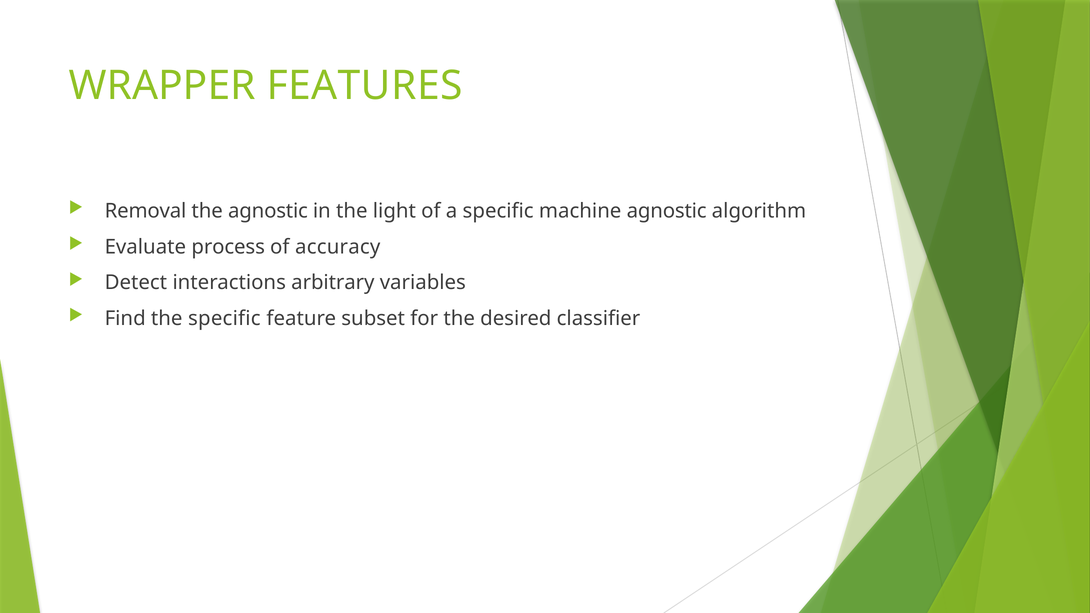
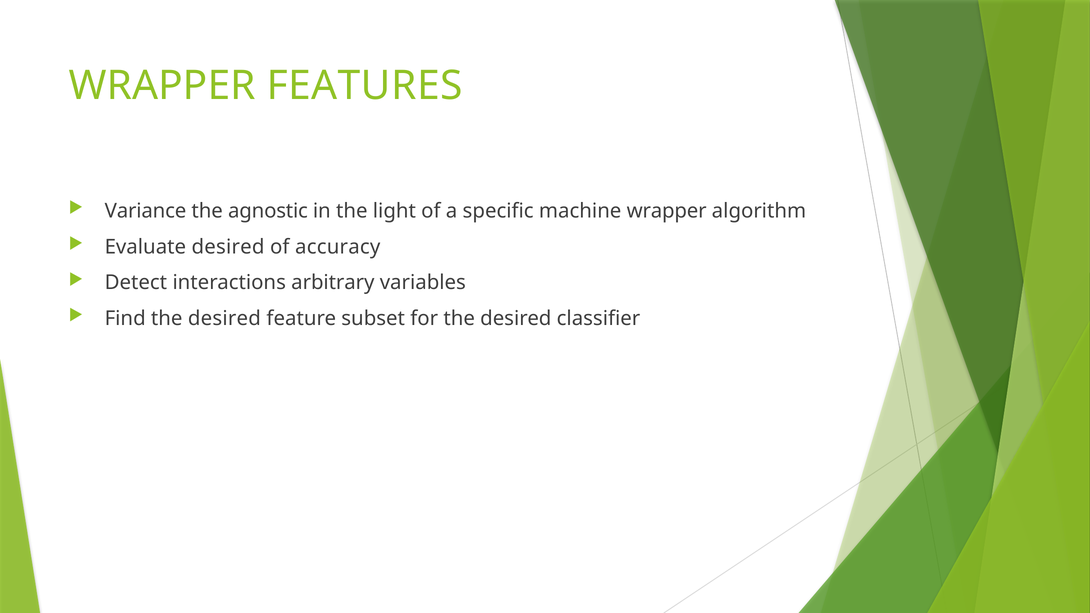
Removal: Removal -> Variance
machine agnostic: agnostic -> wrapper
Evaluate process: process -> desired
Find the specific: specific -> desired
